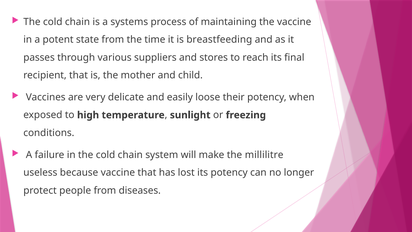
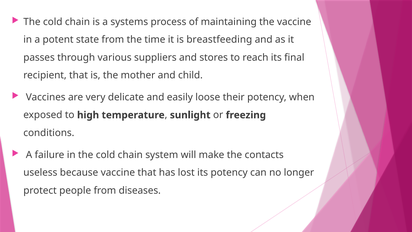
millilitre: millilitre -> contacts
